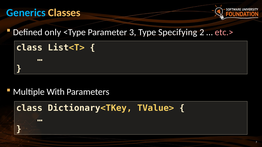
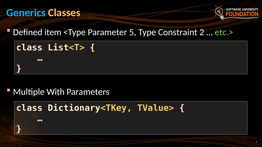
only: only -> item
3: 3 -> 5
Specifying: Specifying -> Constraint
etc.> colour: pink -> light green
